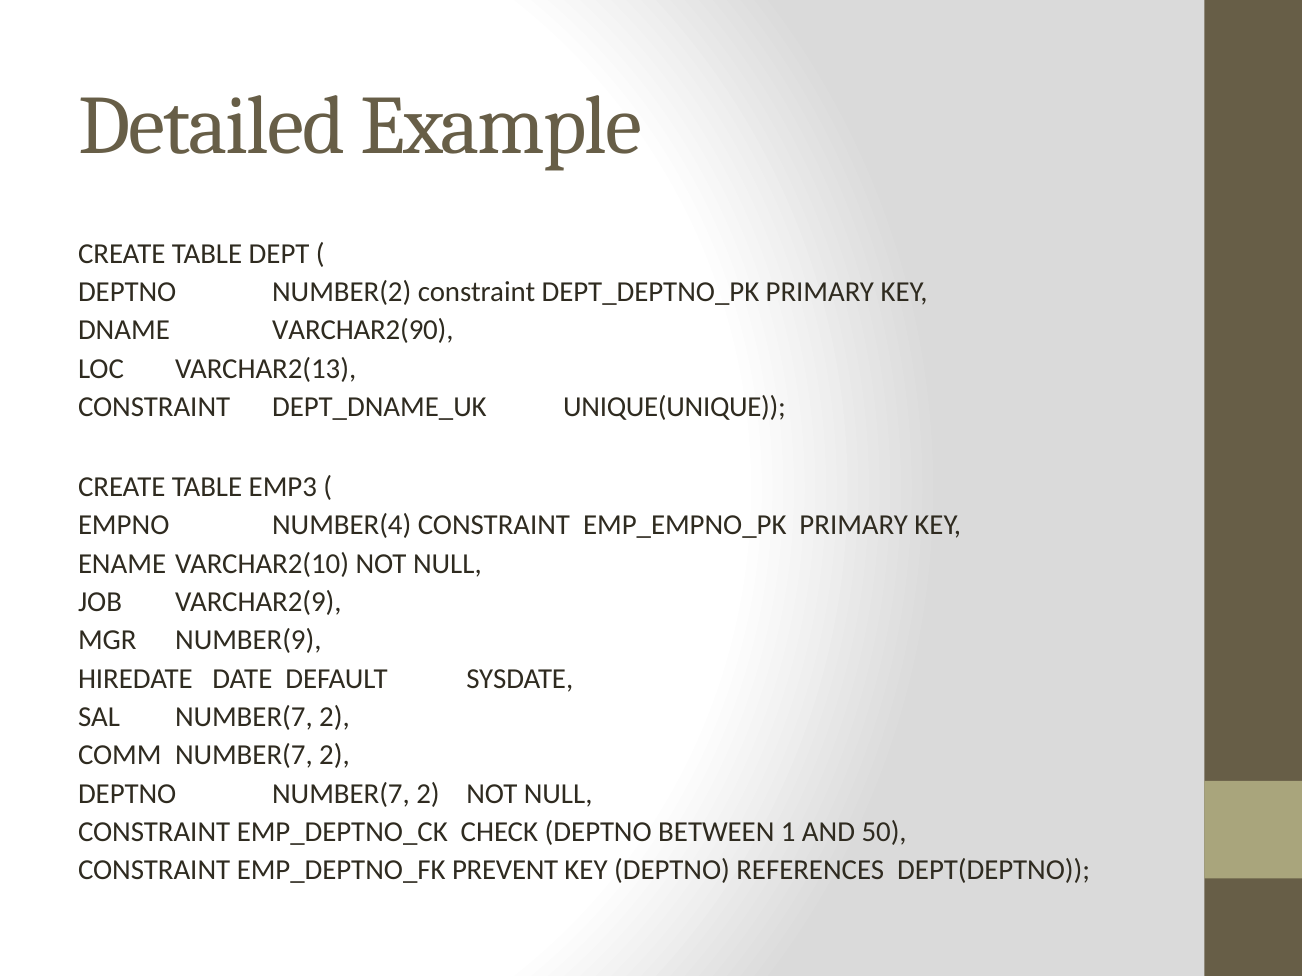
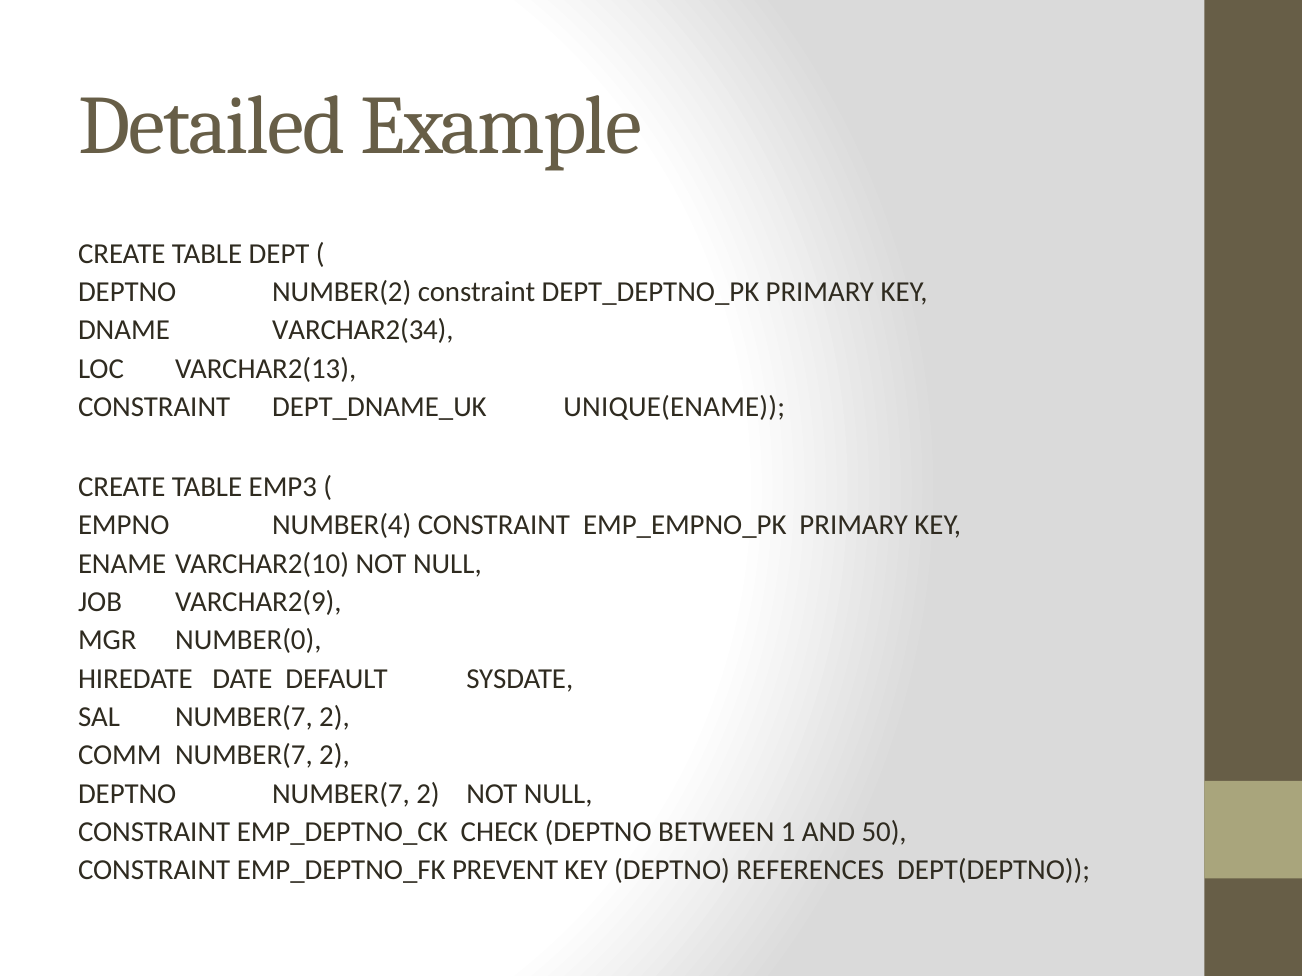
VARCHAR2(90: VARCHAR2(90 -> VARCHAR2(34
UNIQUE(UNIQUE: UNIQUE(UNIQUE -> UNIQUE(ENAME
NUMBER(9: NUMBER(9 -> NUMBER(0
